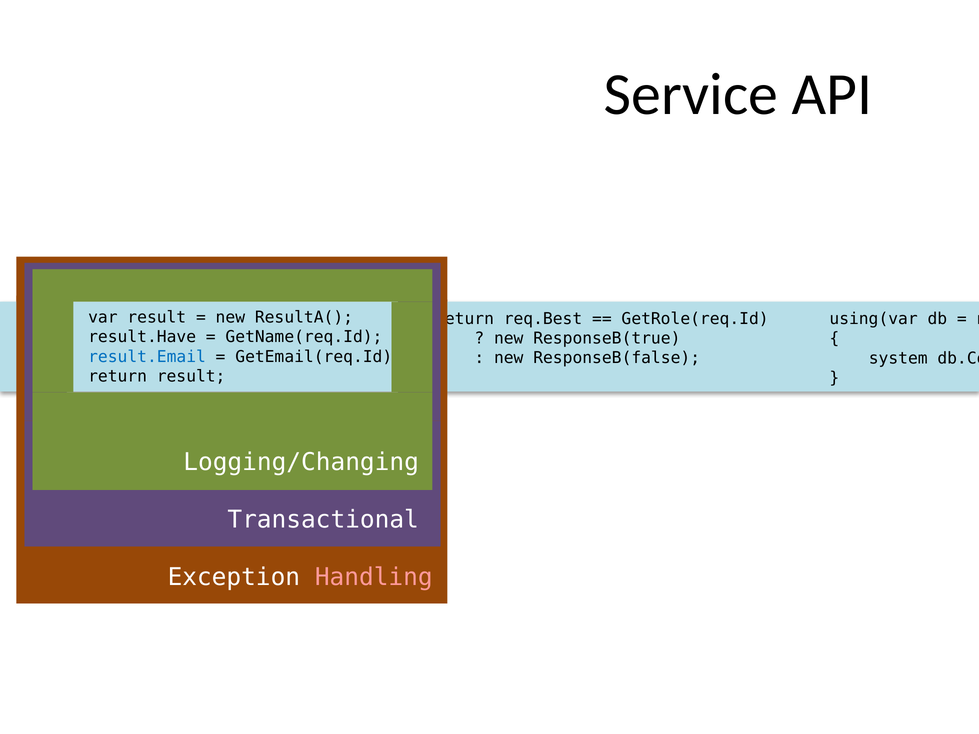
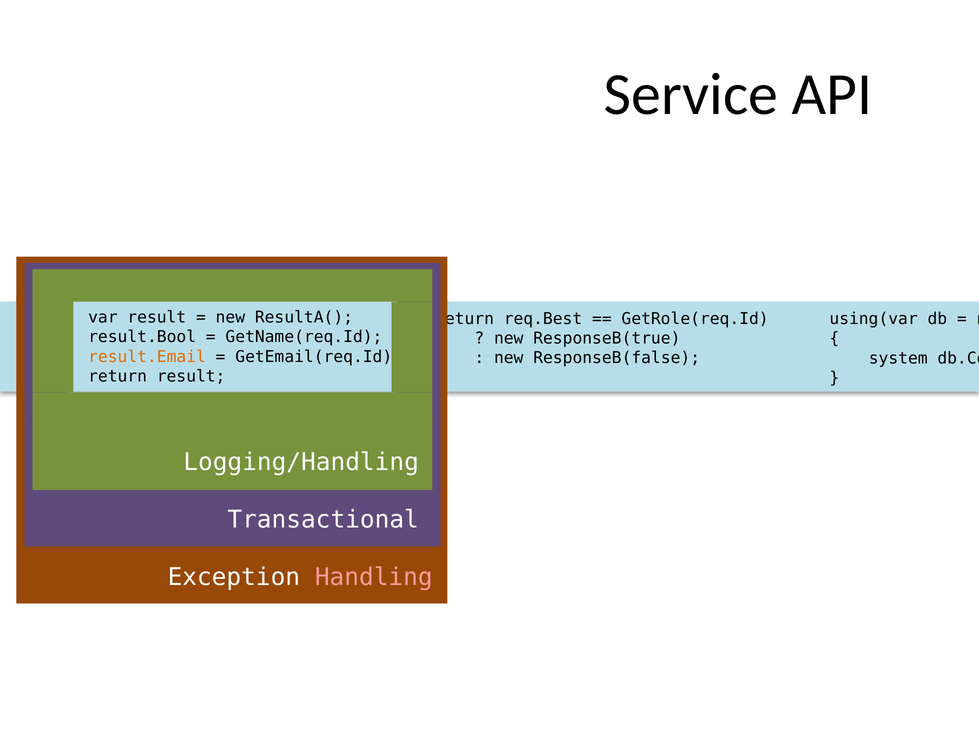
result.Have: result.Have -> result.Bool
result.Email colour: blue -> orange
Logging/Changing: Logging/Changing -> Logging/Handling
